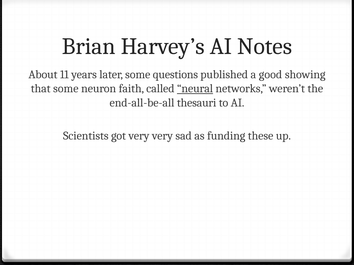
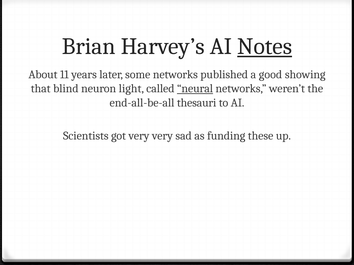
Notes underline: none -> present
some questions: questions -> networks
that some: some -> blind
faith: faith -> light
